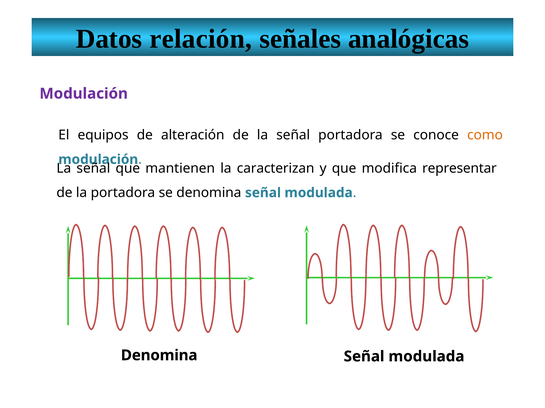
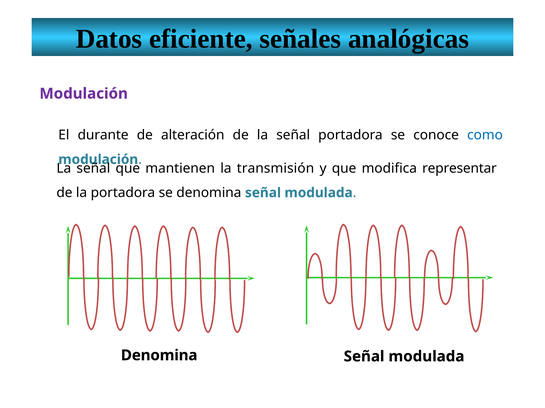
relación: relación -> eficiente
equipos: equipos -> durante
como colour: orange -> blue
caracterizan: caracterizan -> transmisión
